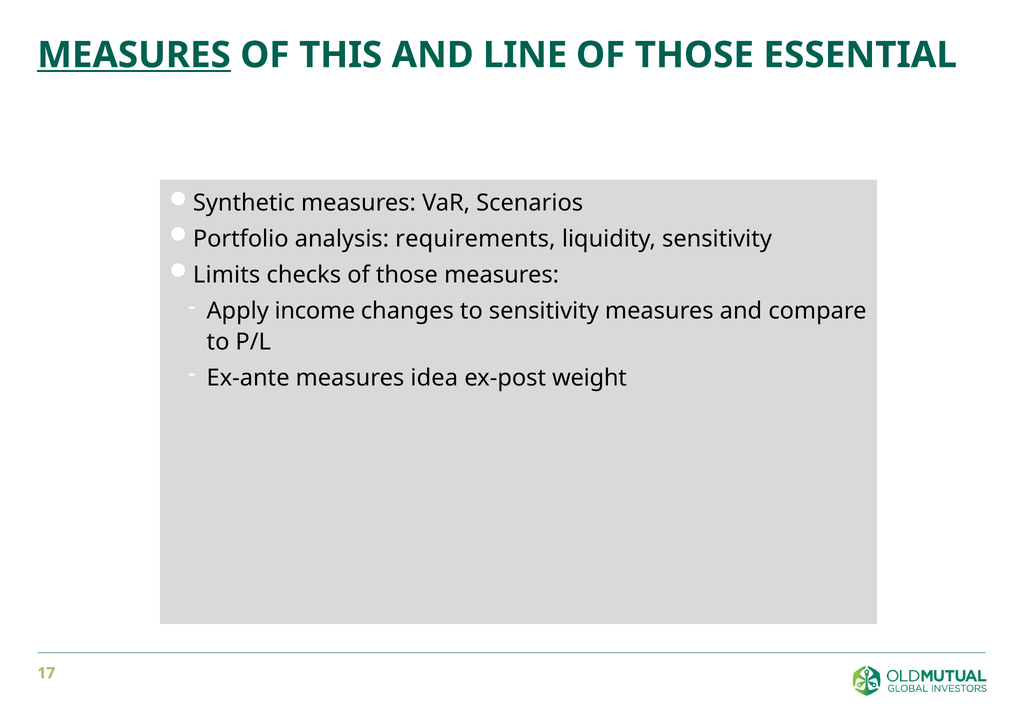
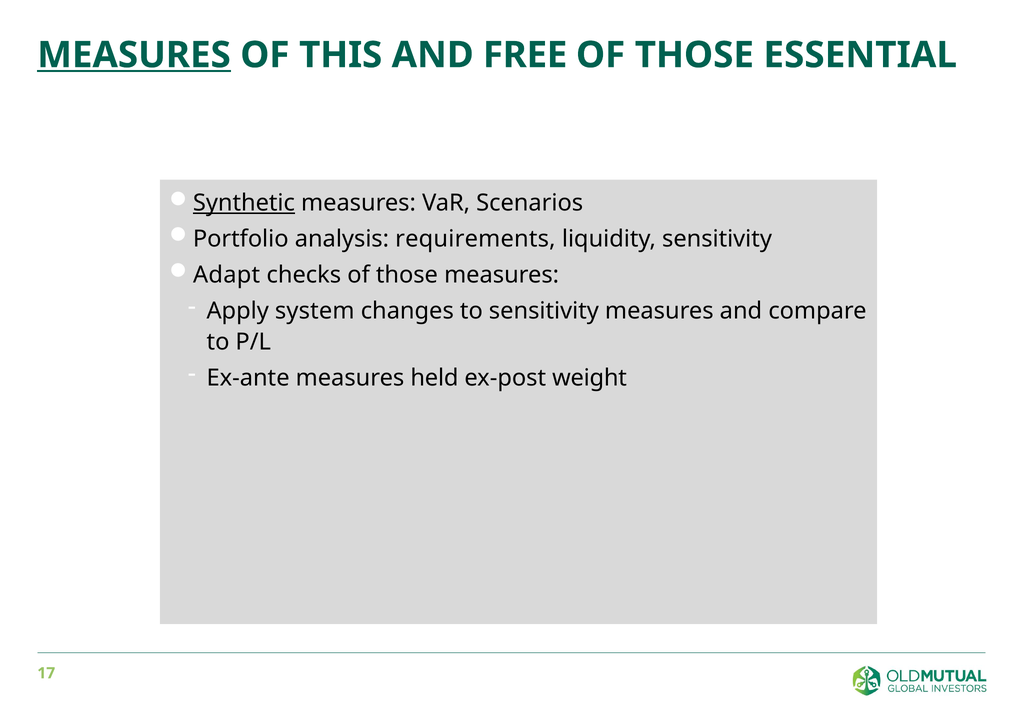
LINE: LINE -> FREE
Synthetic underline: none -> present
Limits: Limits -> Adapt
income: income -> system
idea: idea -> held
